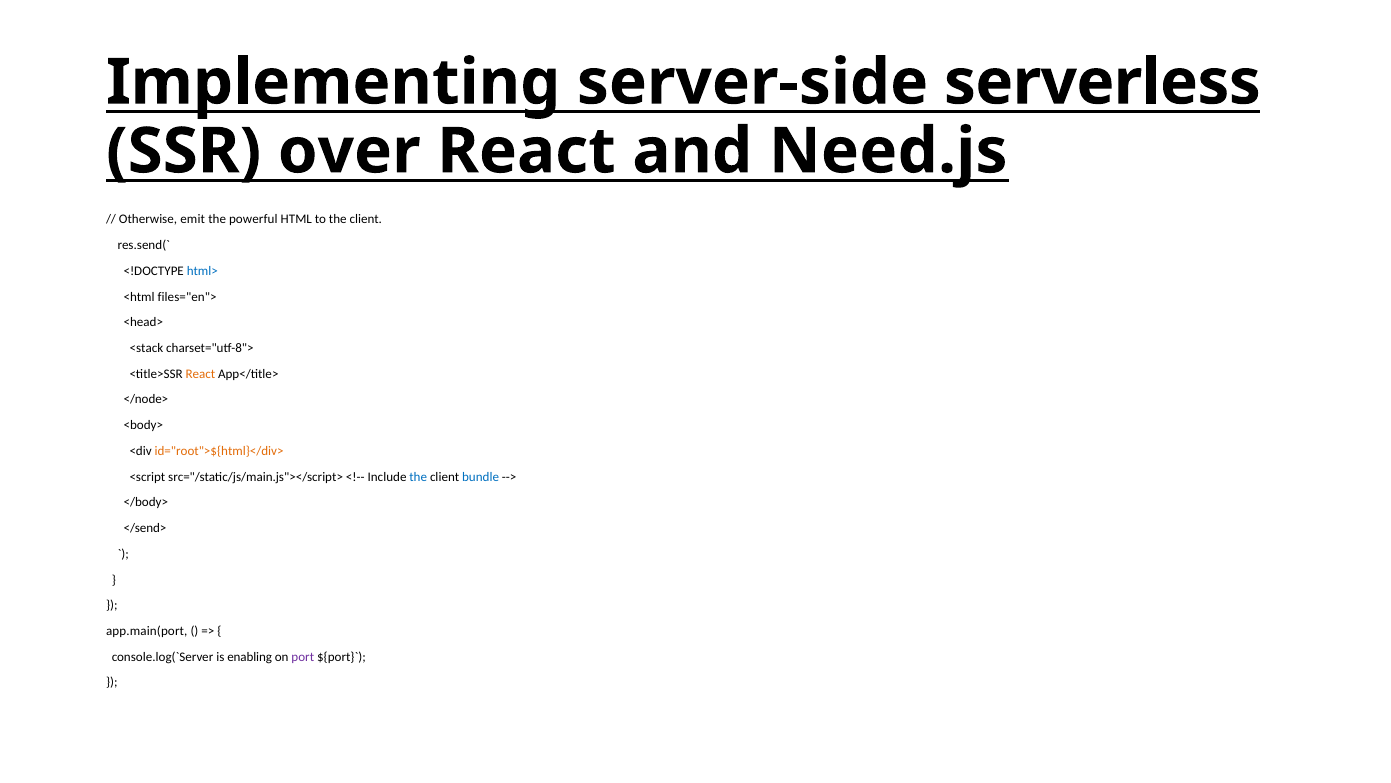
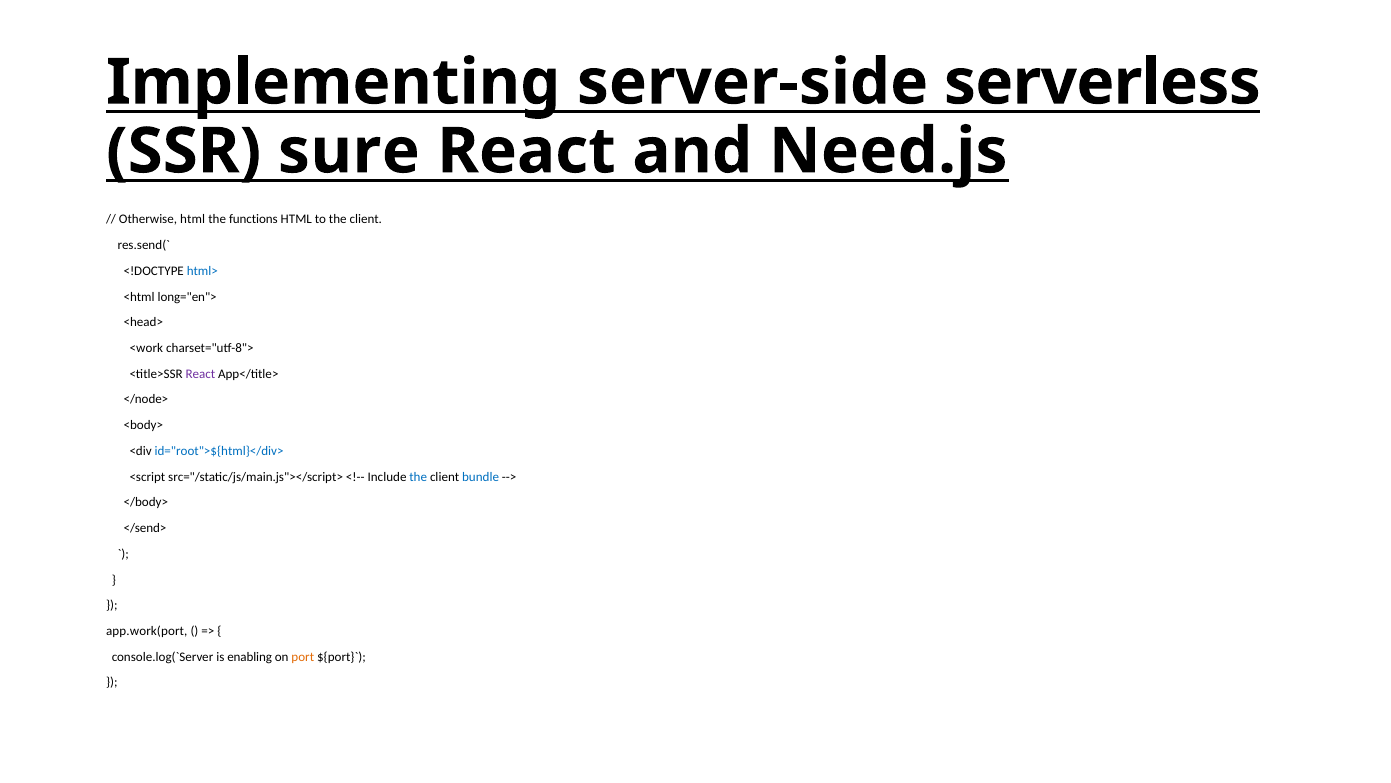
over: over -> sure
Otherwise emit: emit -> html
powerful: powerful -> functions
files="en">: files="en"> -> long="en">
<stack: <stack -> <work
React at (200, 374) colour: orange -> purple
id="root">${html}</div> colour: orange -> blue
app.main(port: app.main(port -> app.work(port
port colour: purple -> orange
